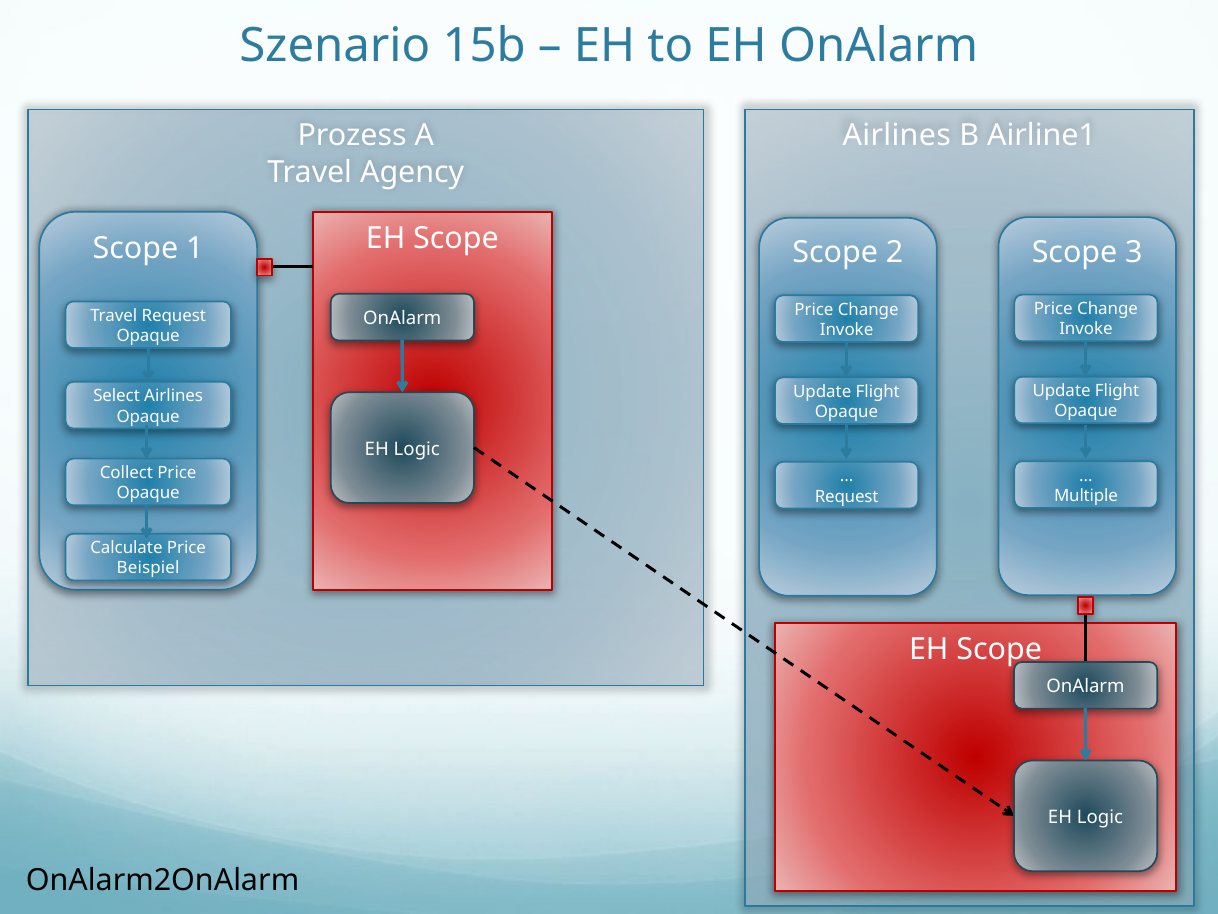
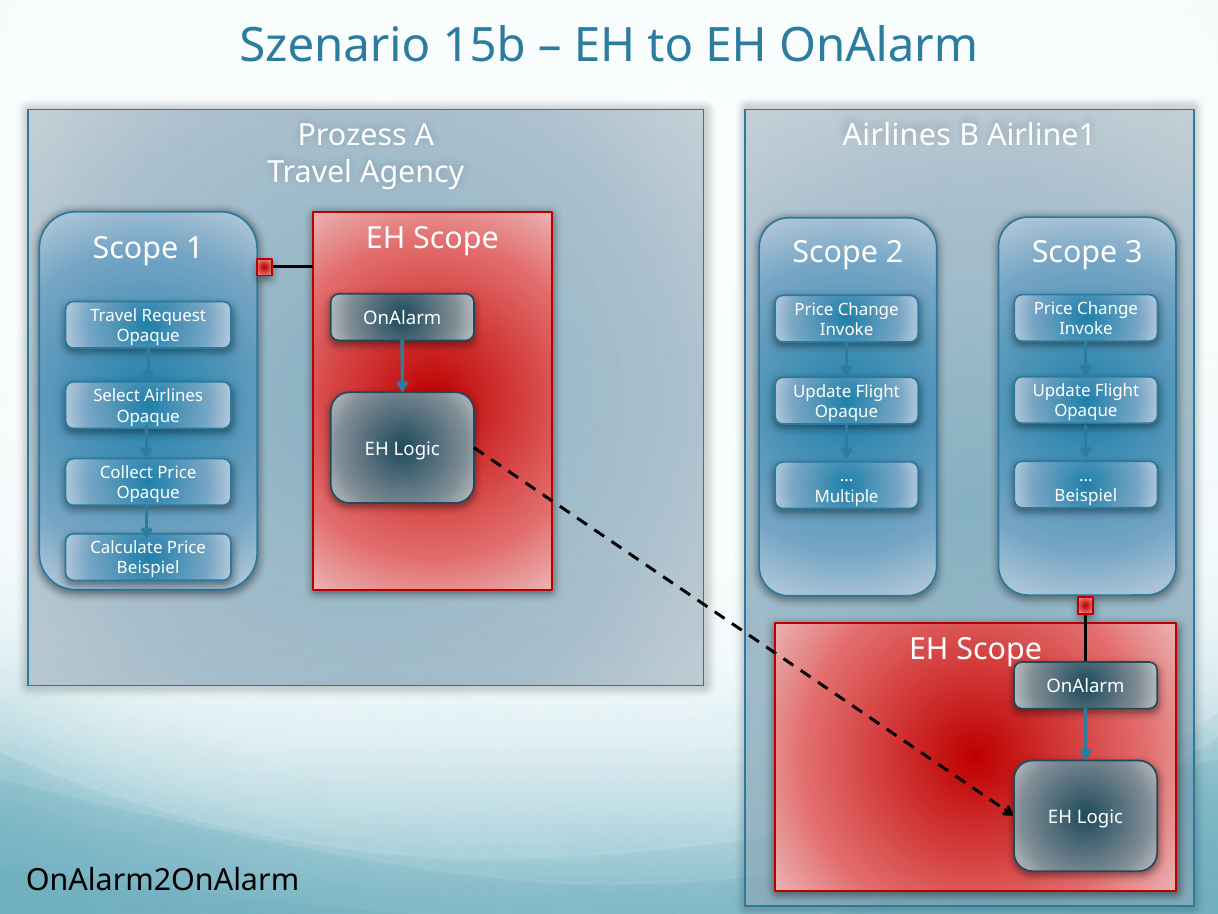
Multiple at (1086, 496): Multiple -> Beispiel
Request at (847, 496): Request -> Multiple
